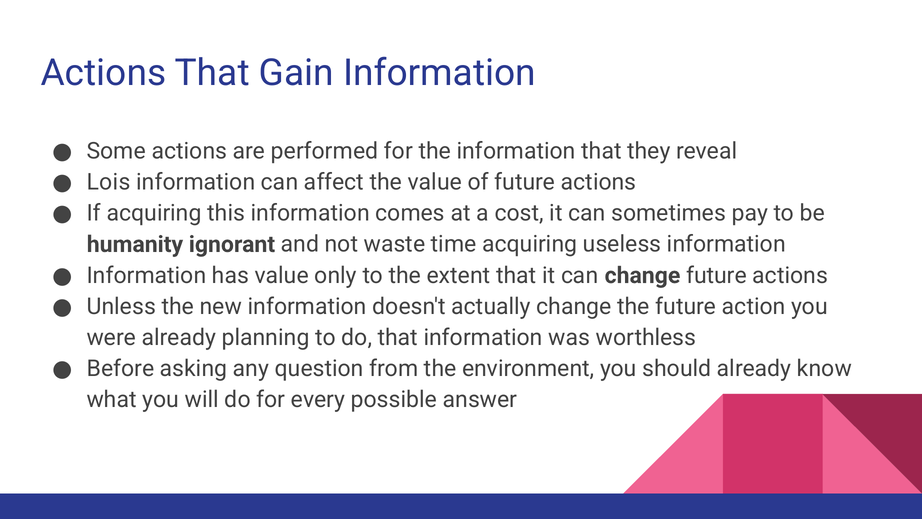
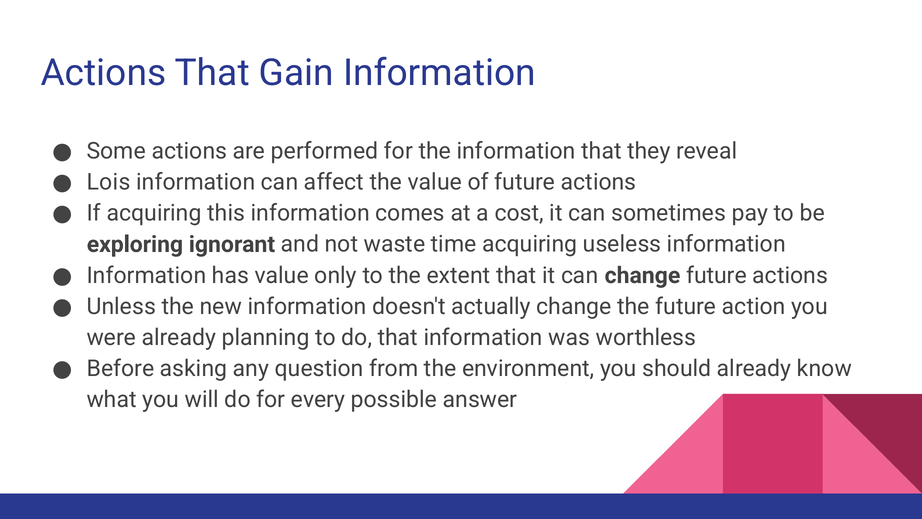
humanity: humanity -> exploring
